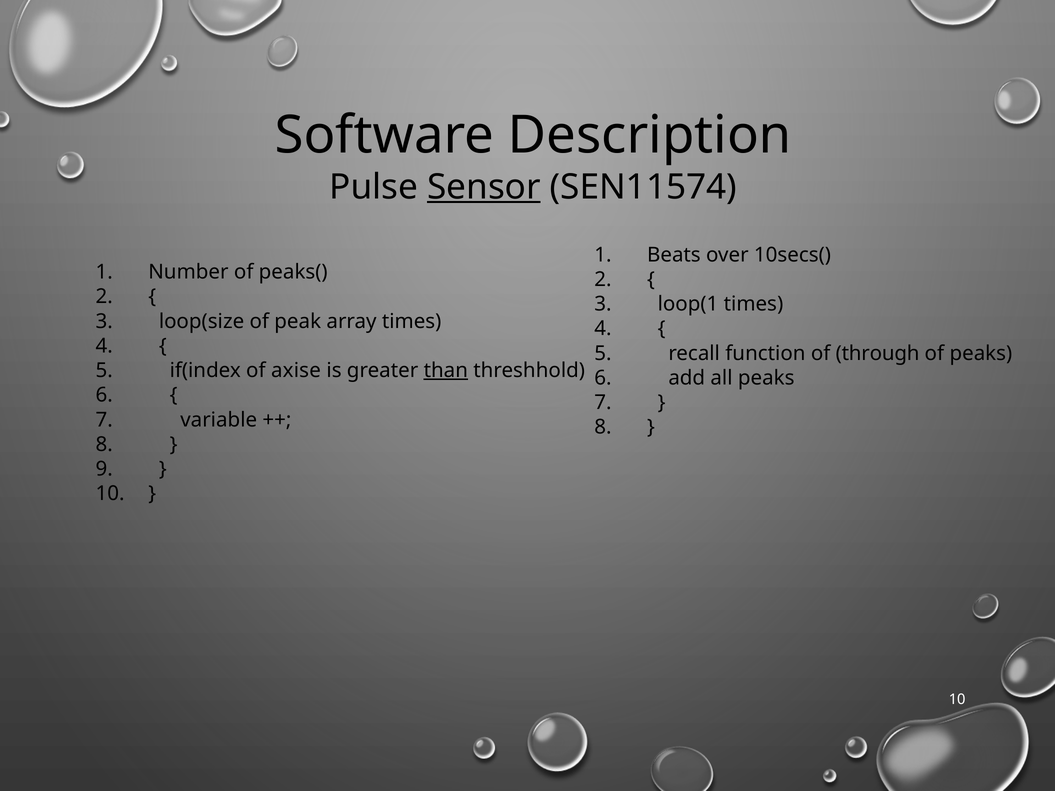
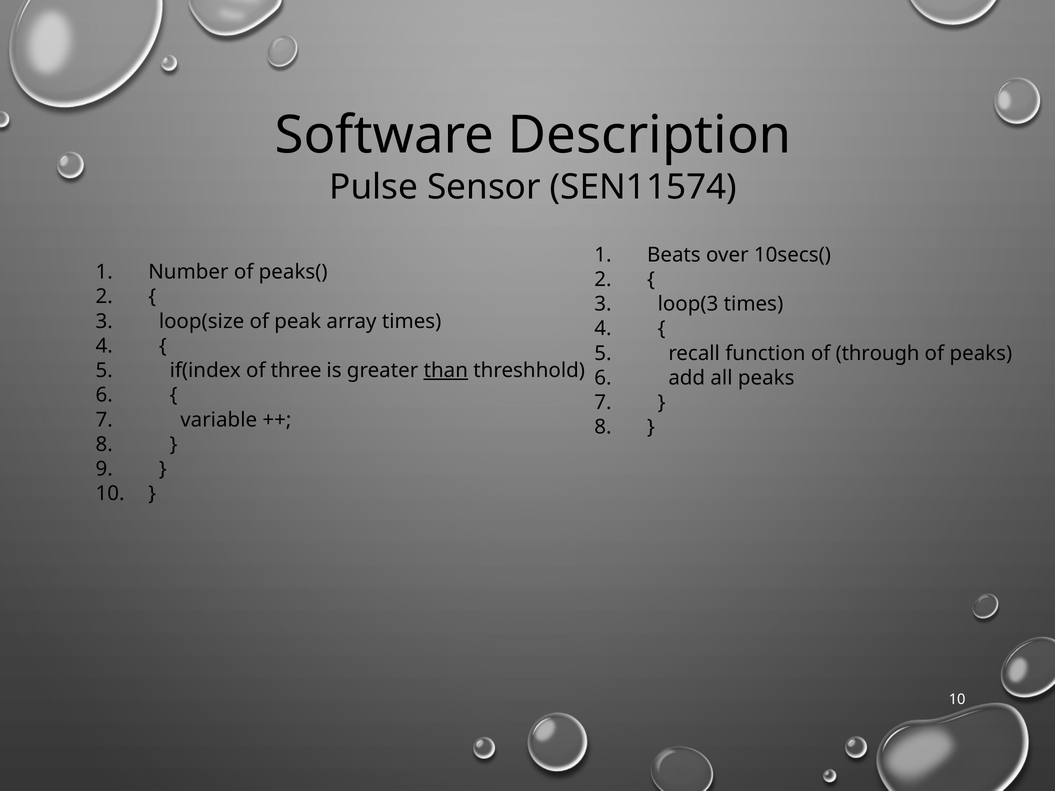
Sensor underline: present -> none
loop(1: loop(1 -> loop(3
axise: axise -> three
